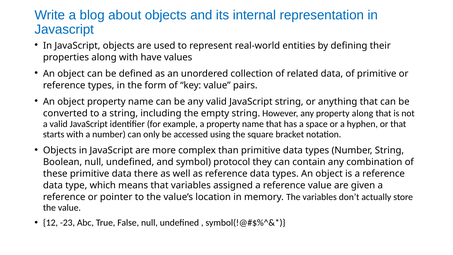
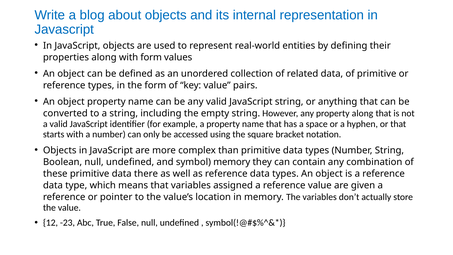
with have: have -> form
symbol protocol: protocol -> memory
